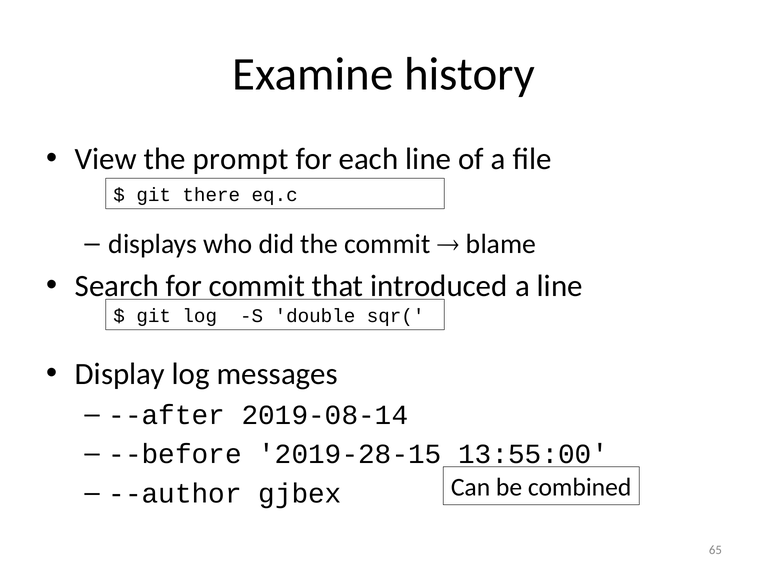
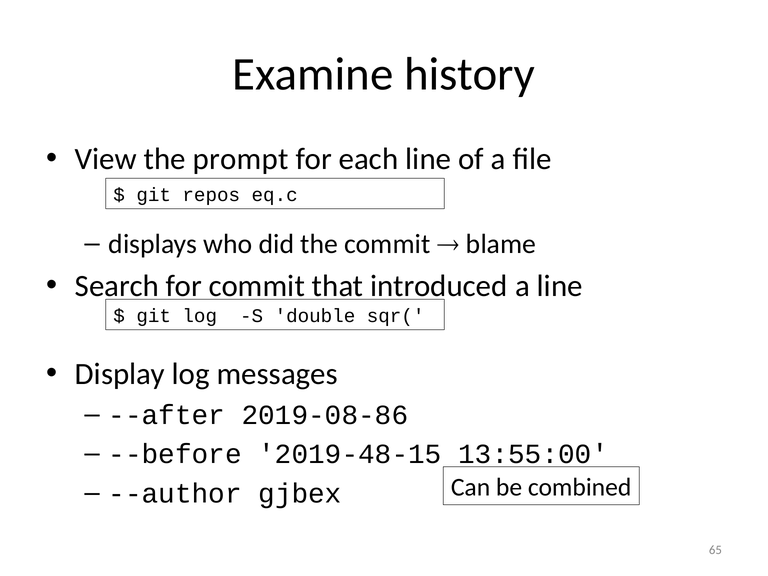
there: there -> repos
2019-08-14: 2019-08-14 -> 2019-08-86
2019-28-15: 2019-28-15 -> 2019-48-15
